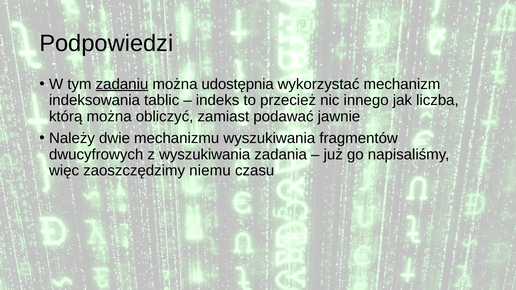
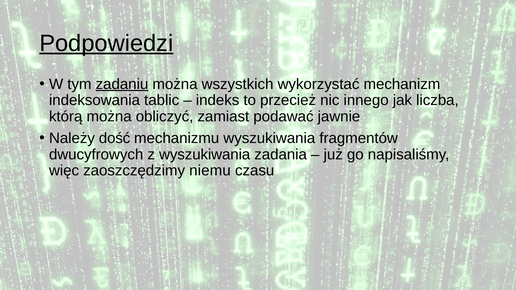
Podpowiedzi underline: none -> present
udostępnia: udostępnia -> wszystkich
dwie: dwie -> dość
